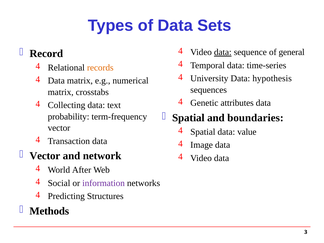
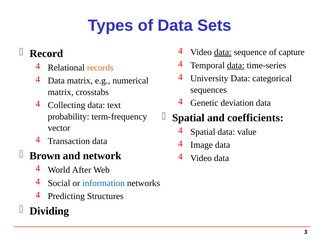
general: general -> capture
data at (236, 65) underline: none -> present
hypothesis: hypothesis -> categorical
attributes: attributes -> deviation
boundaries: boundaries -> coefficients
Vector at (45, 156): Vector -> Brown
information colour: purple -> blue
Methods: Methods -> Dividing
